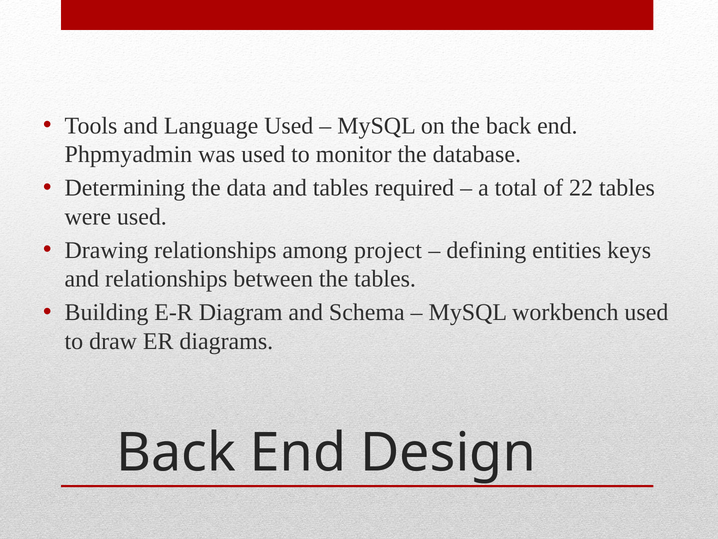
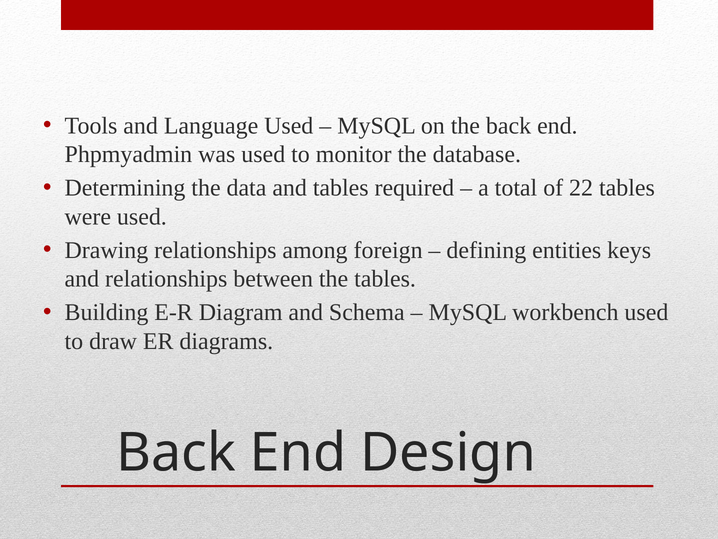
project: project -> foreign
